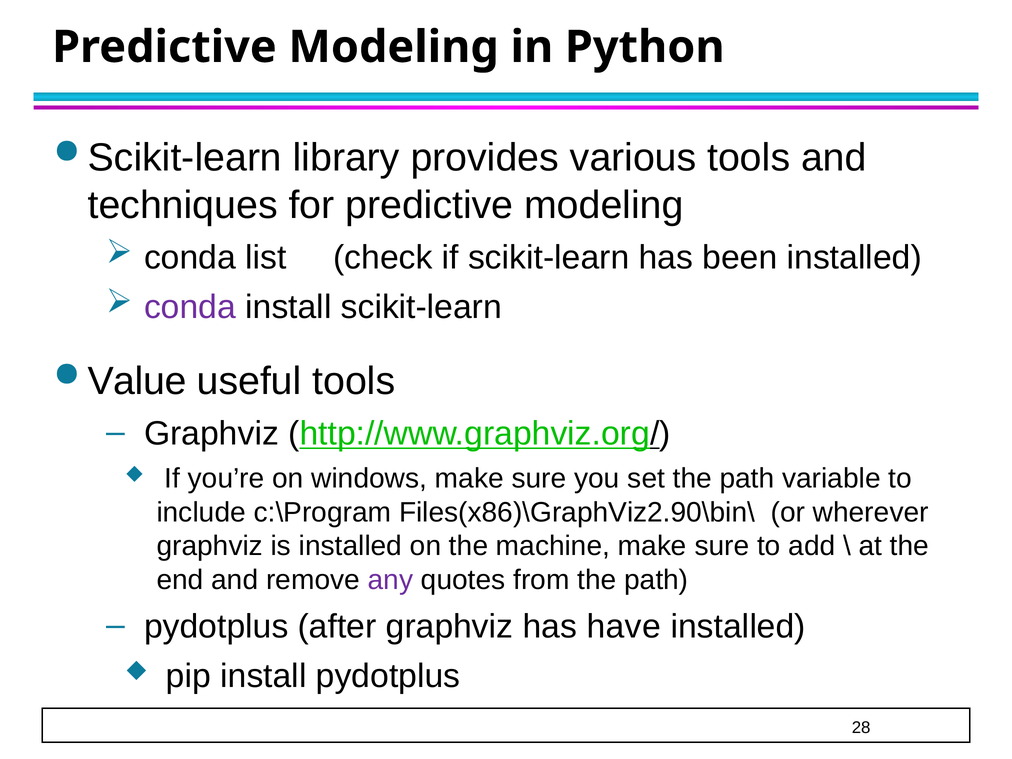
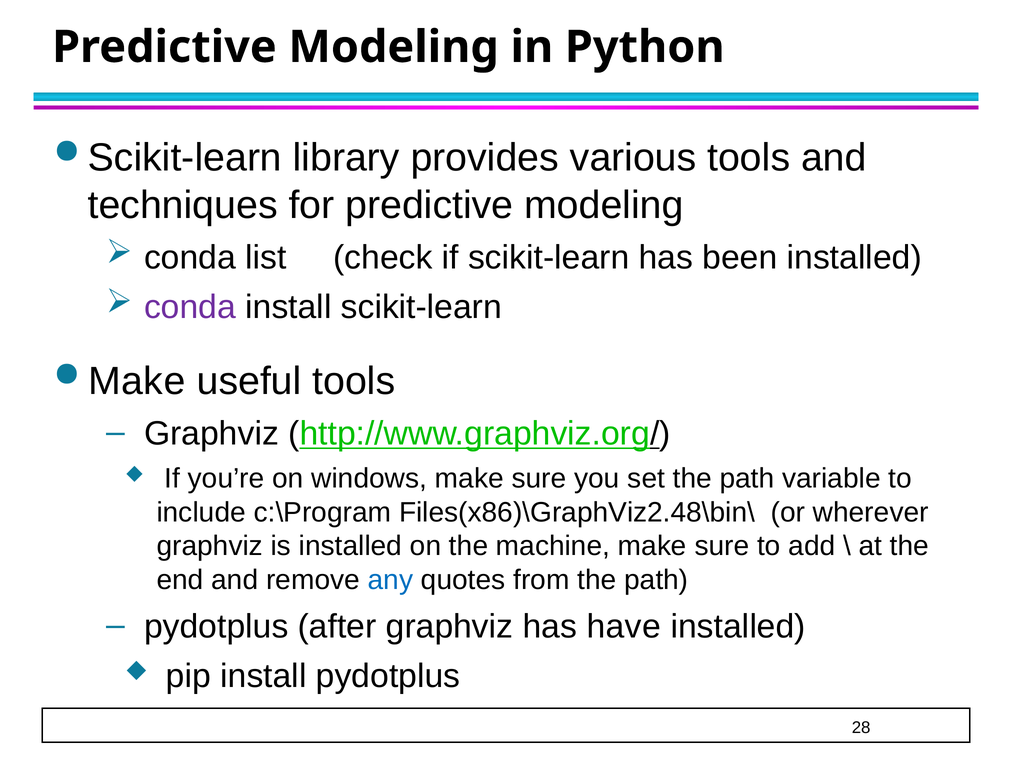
Value at (137, 381): Value -> Make
Files(x86)\GraphViz2.90\bin\: Files(x86)\GraphViz2.90\bin\ -> Files(x86)\GraphViz2.48\bin\
any colour: purple -> blue
